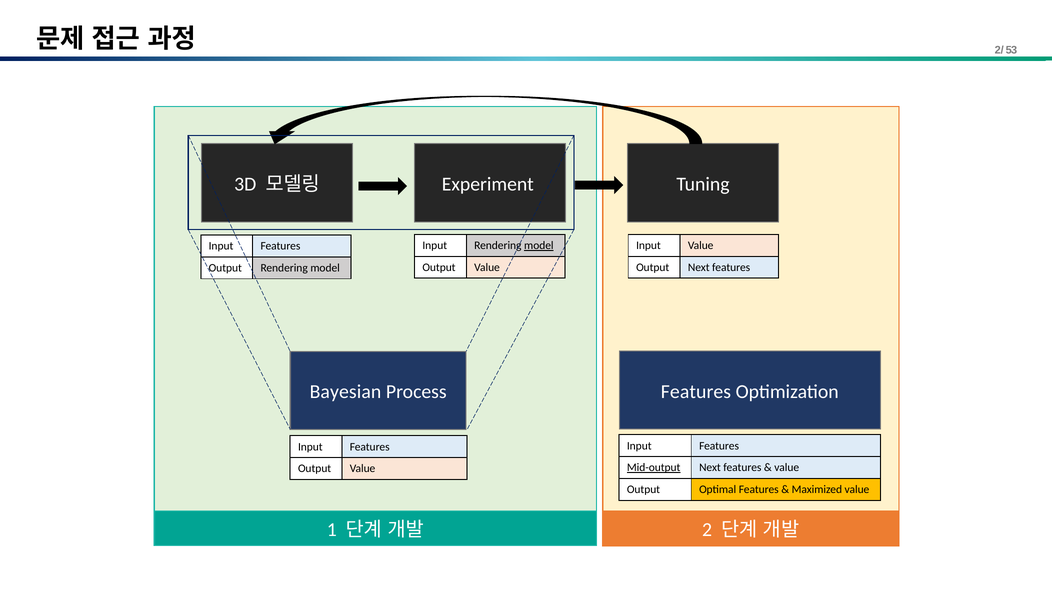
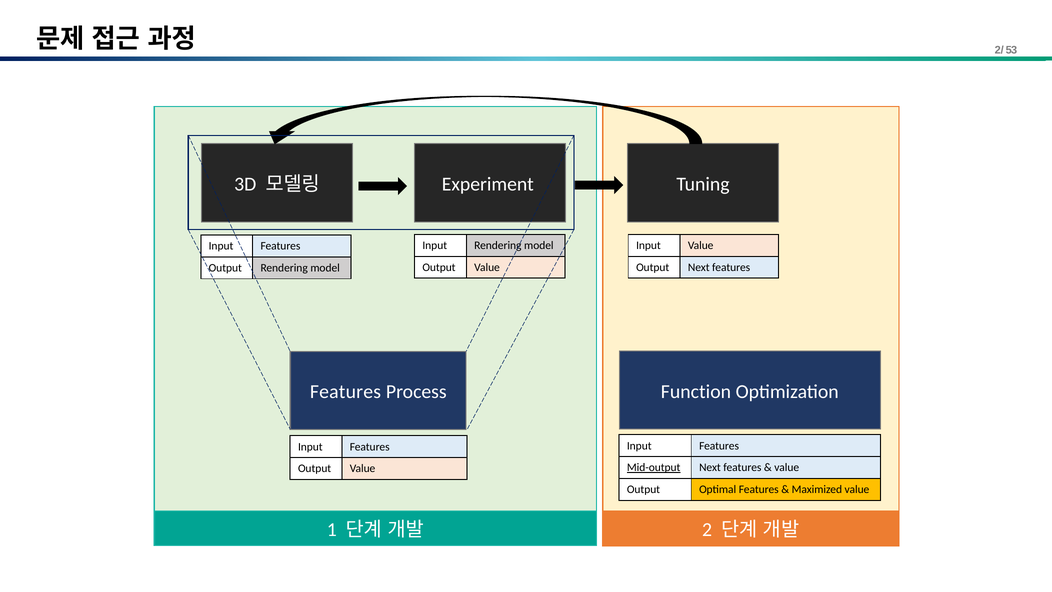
model at (539, 245) underline: present -> none
Features at (696, 391): Features -> Function
Bayesian at (346, 392): Bayesian -> Features
